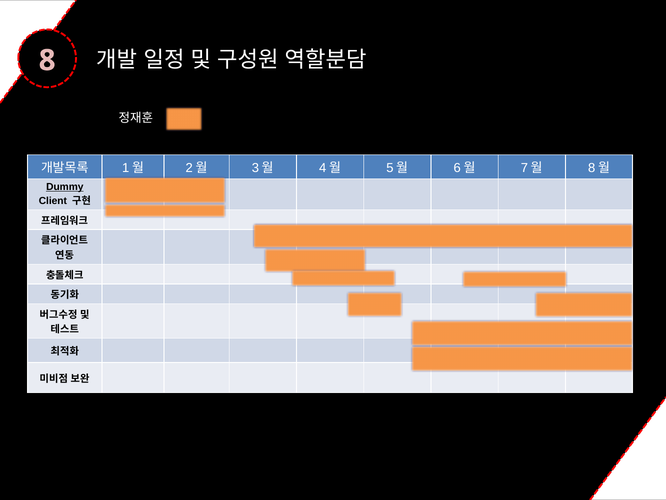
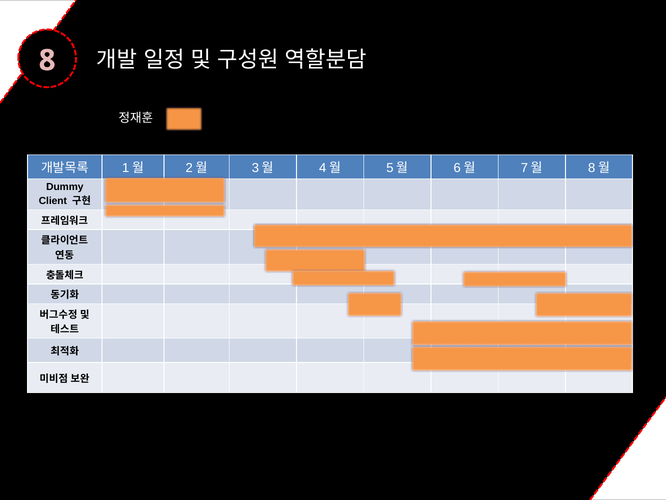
Dummy underline: present -> none
